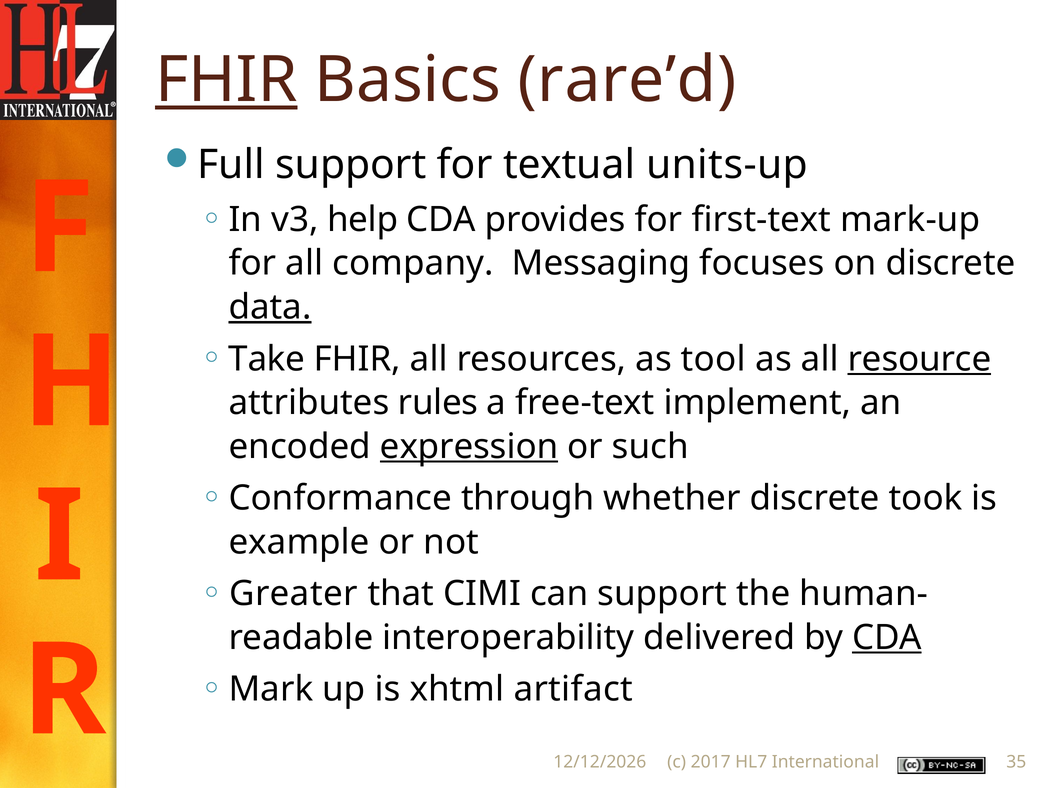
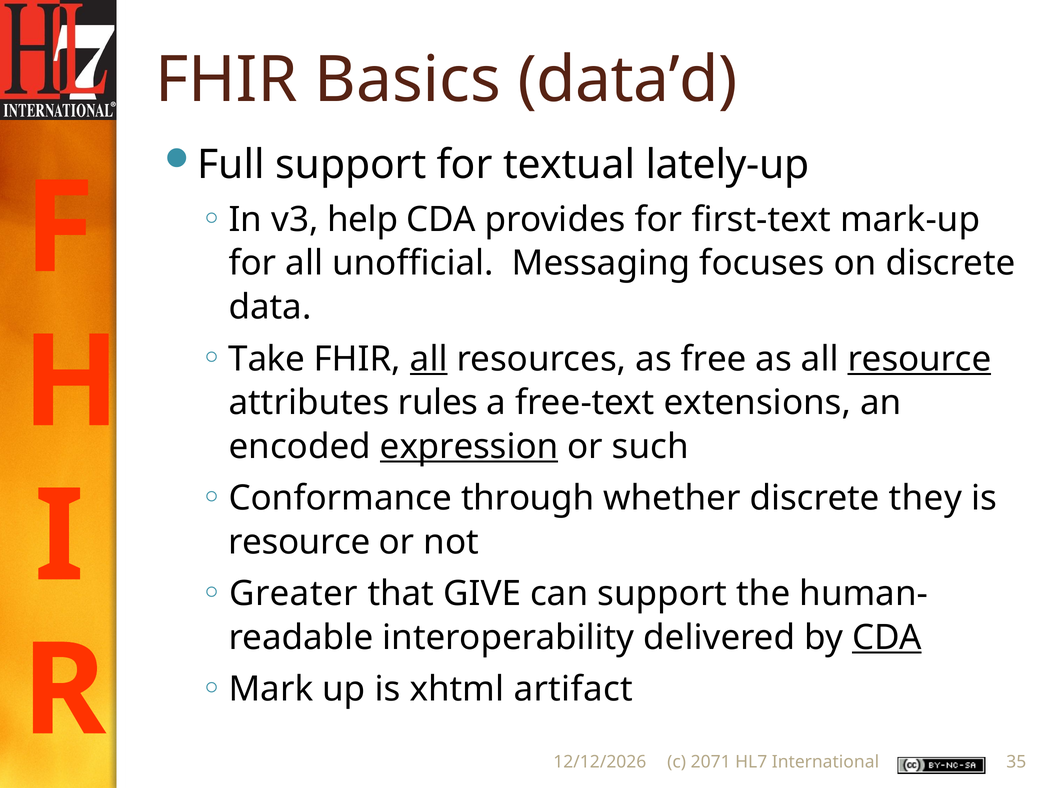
FHIR at (226, 80) underline: present -> none
rare’d: rare’d -> data’d
units-up: units-up -> lately-up
company: company -> unofficial
data underline: present -> none
all at (429, 359) underline: none -> present
tool: tool -> free
implement: implement -> extensions
took: took -> they
example at (299, 542): example -> resource
CIMI: CIMI -> GIVE
2017: 2017 -> 2071
